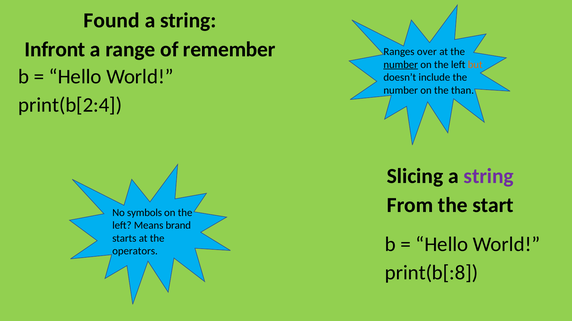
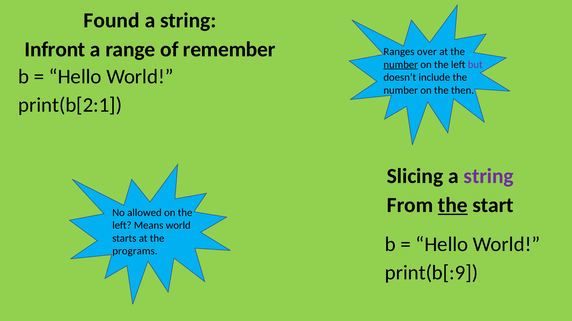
but colour: orange -> purple
than: than -> then
print(b[2:4: print(b[2:4 -> print(b[2:1
the at (453, 206) underline: none -> present
symbols: symbols -> allowed
Means brand: brand -> world
operators: operators -> programs
print(b[:8: print(b[:8 -> print(b[:9
